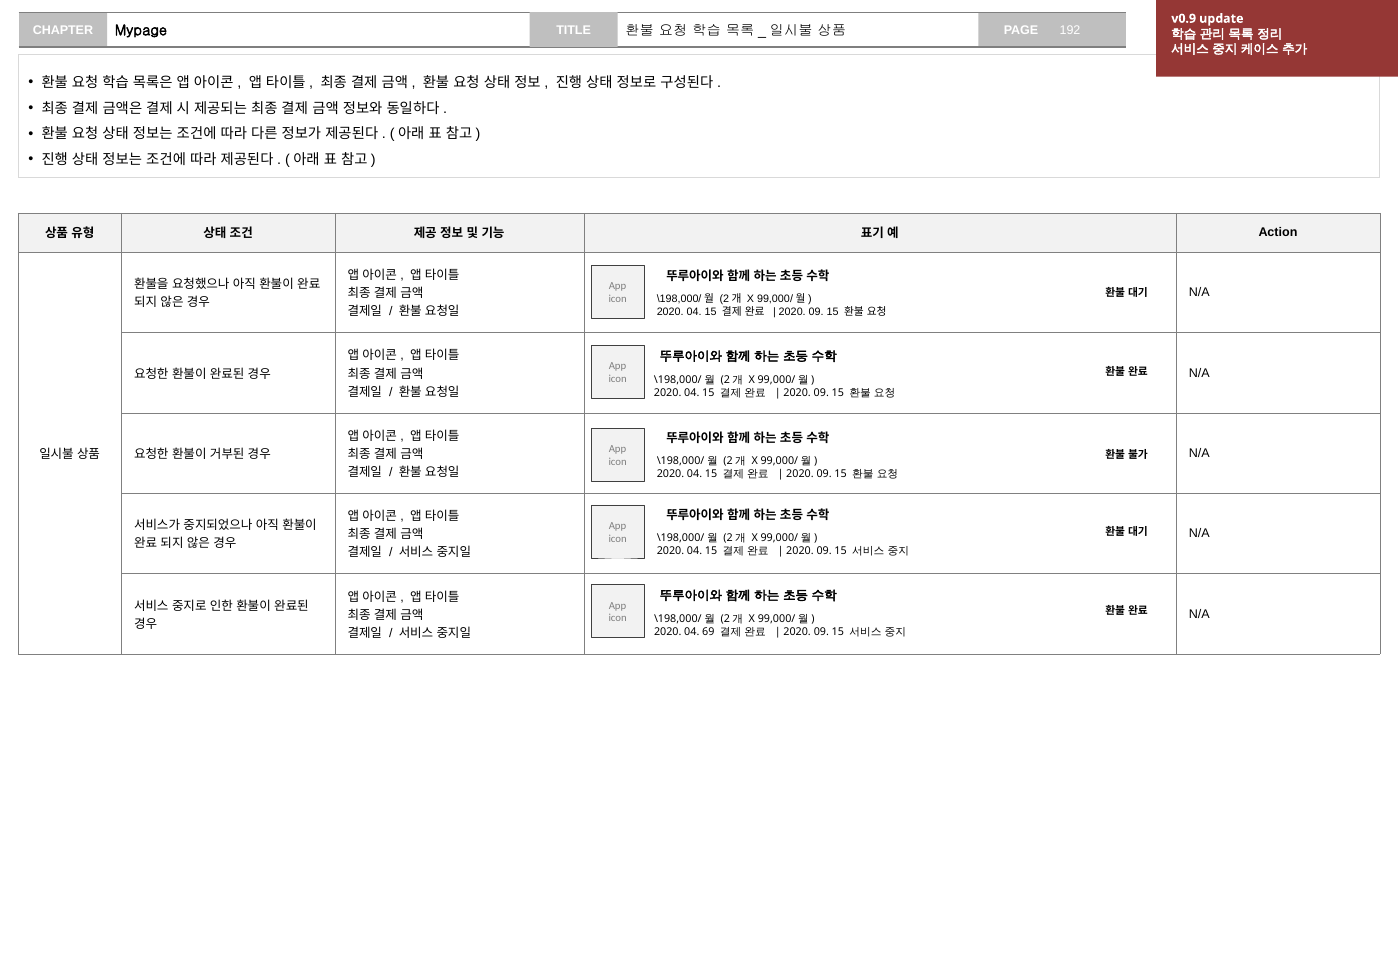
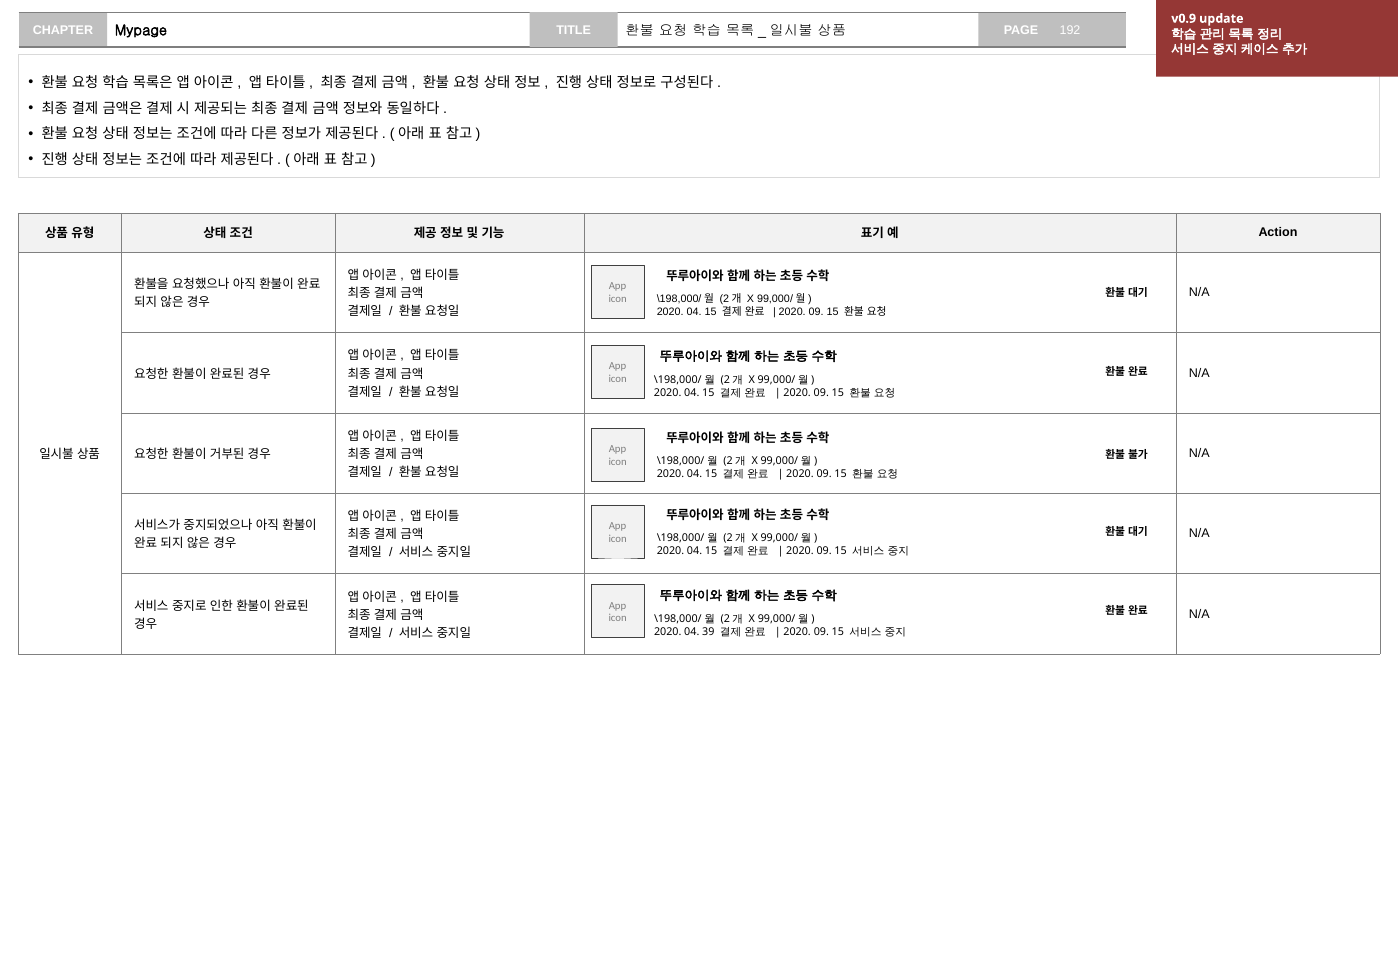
69: 69 -> 39
